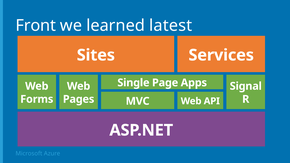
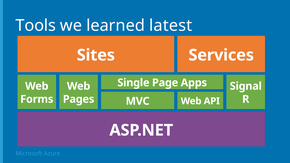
Front: Front -> Tools
